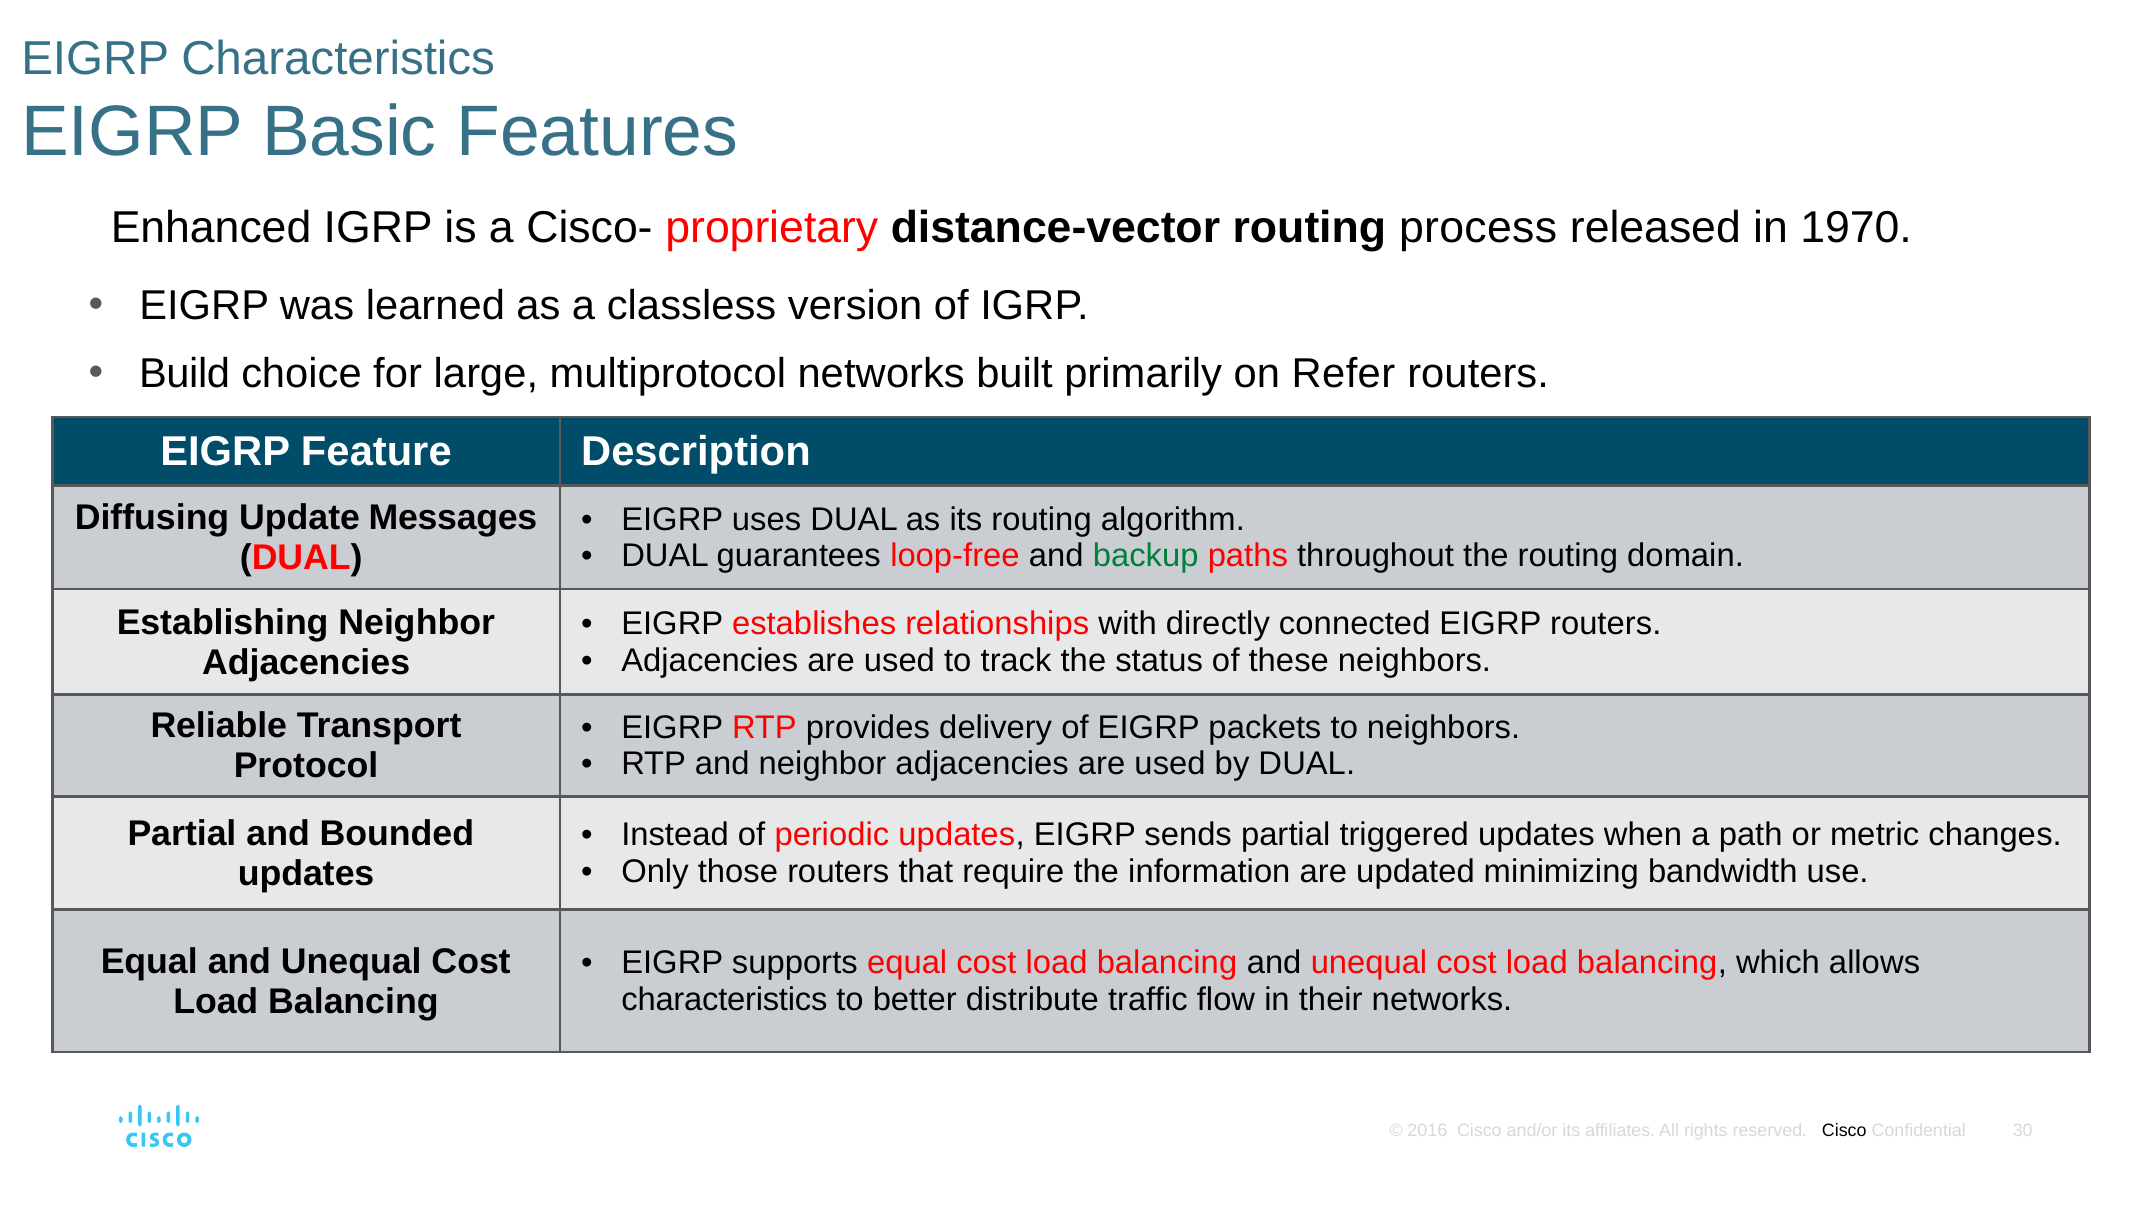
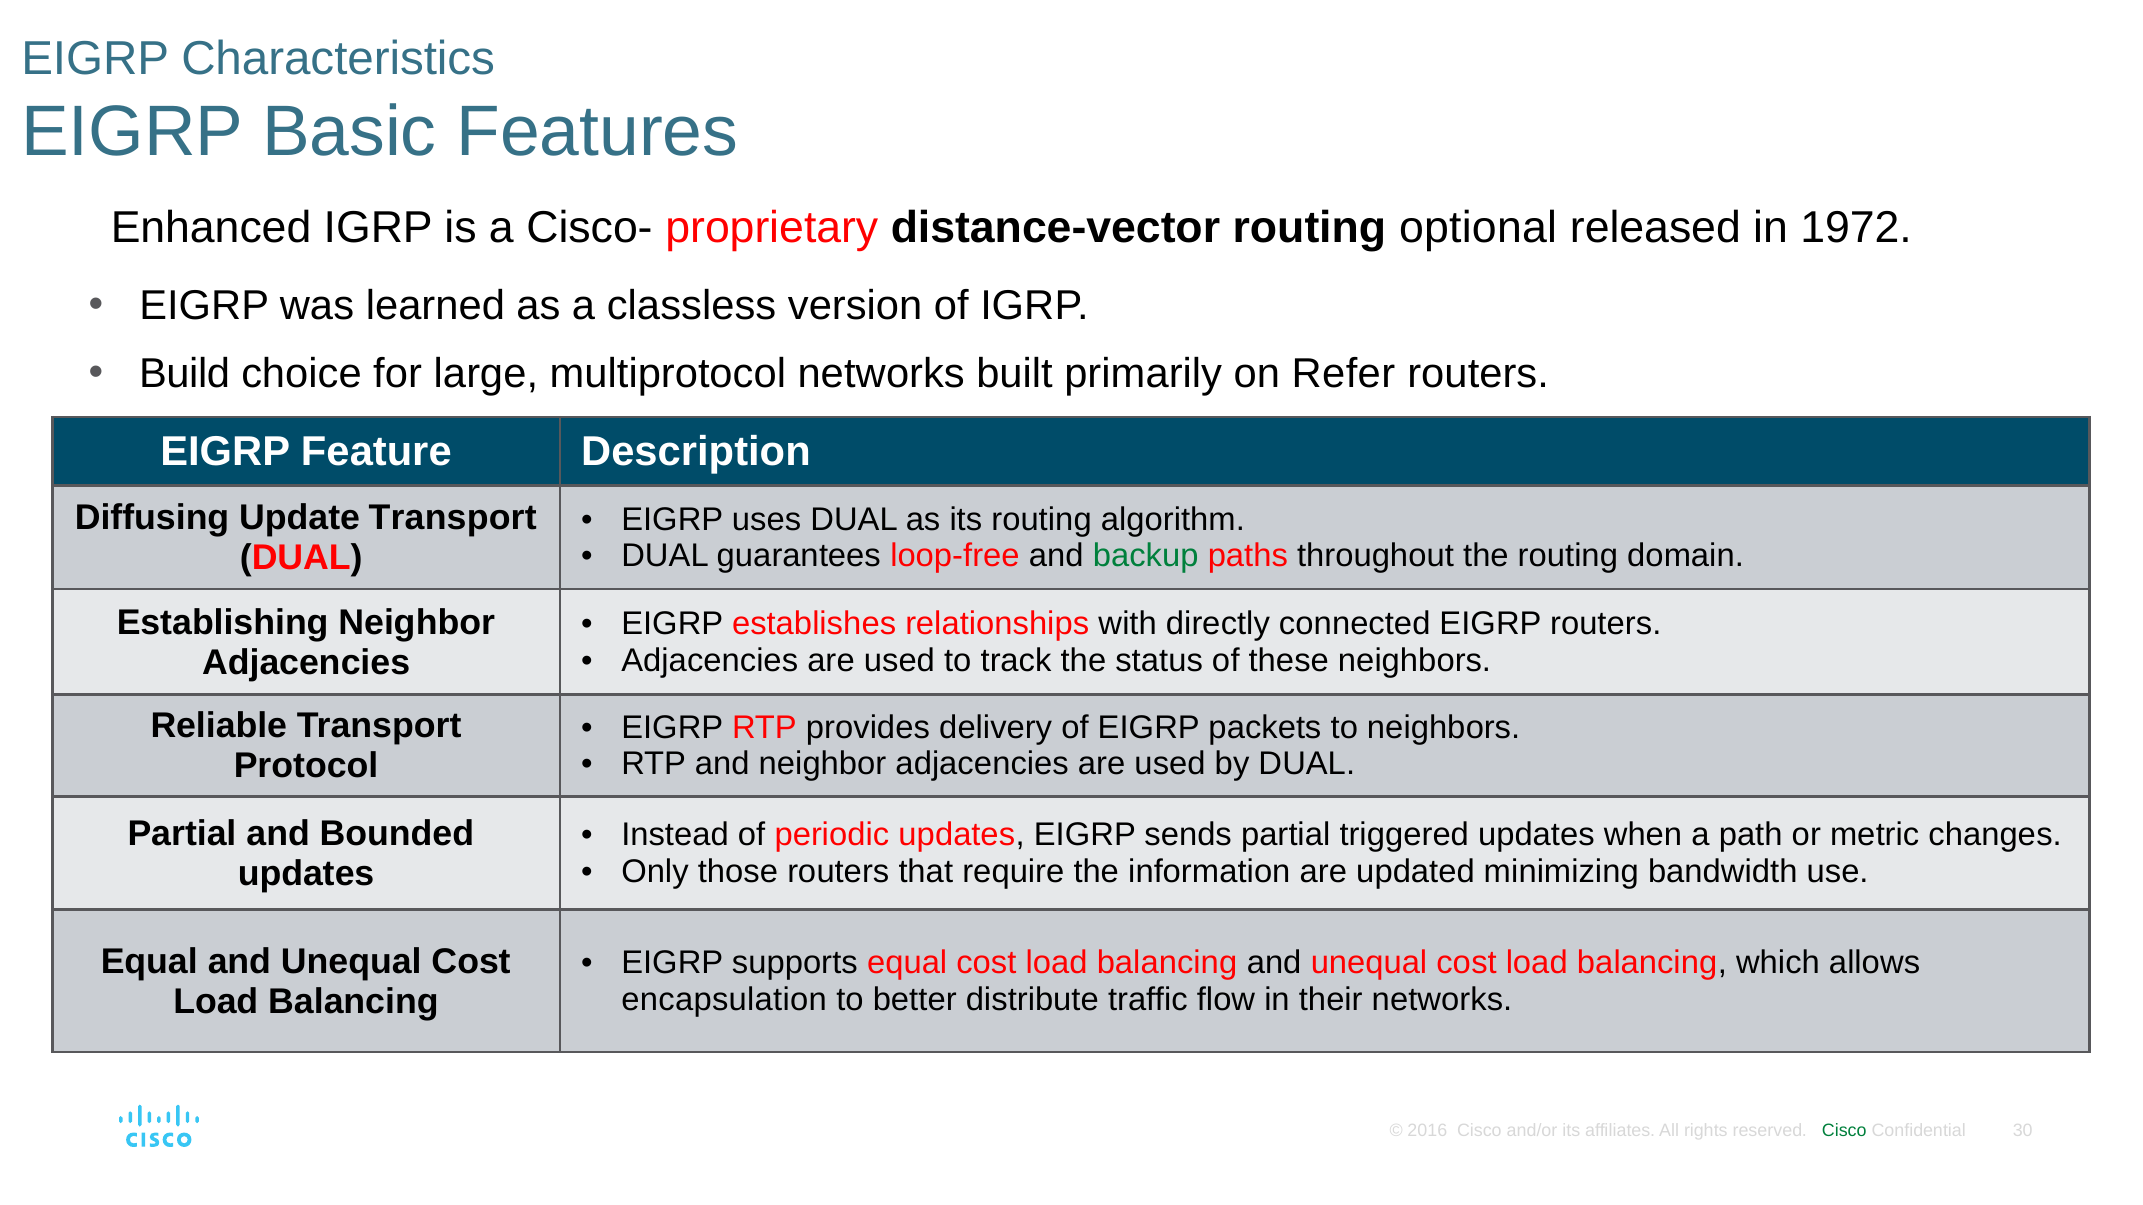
process: process -> optional
1970: 1970 -> 1972
Update Messages: Messages -> Transport
characteristics at (724, 1000): characteristics -> encapsulation
Cisco at (1844, 1131) colour: black -> green
